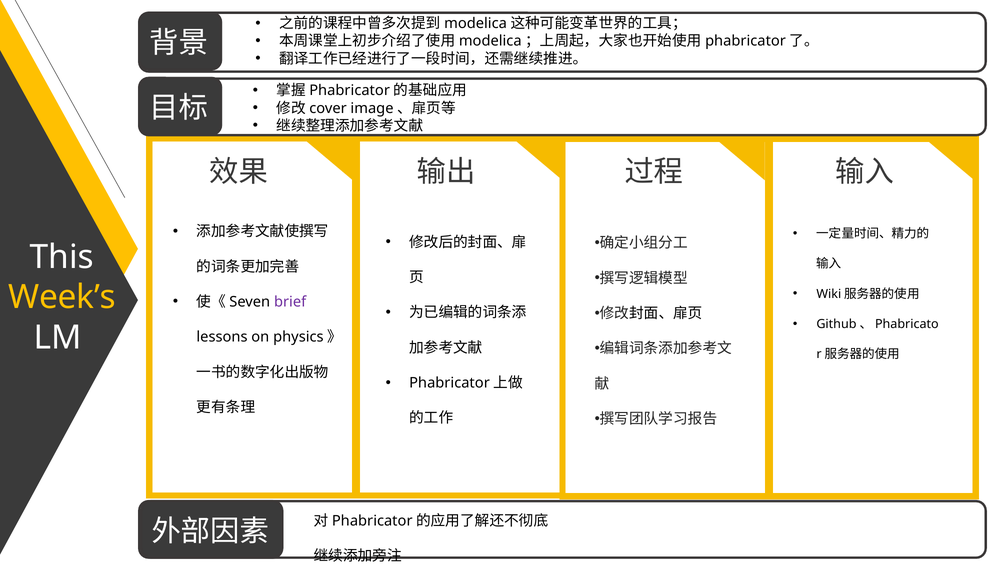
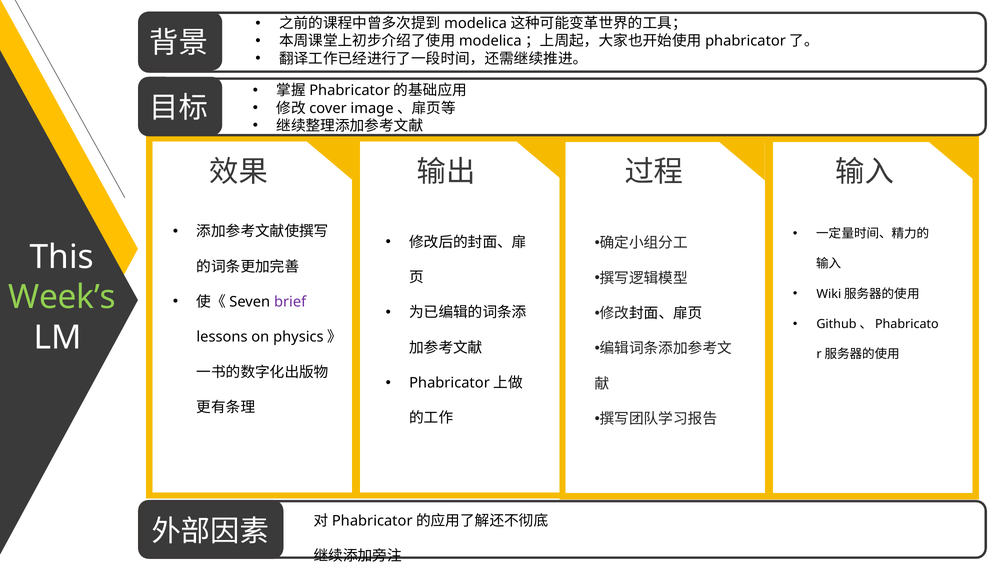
Week’s colour: yellow -> light green
